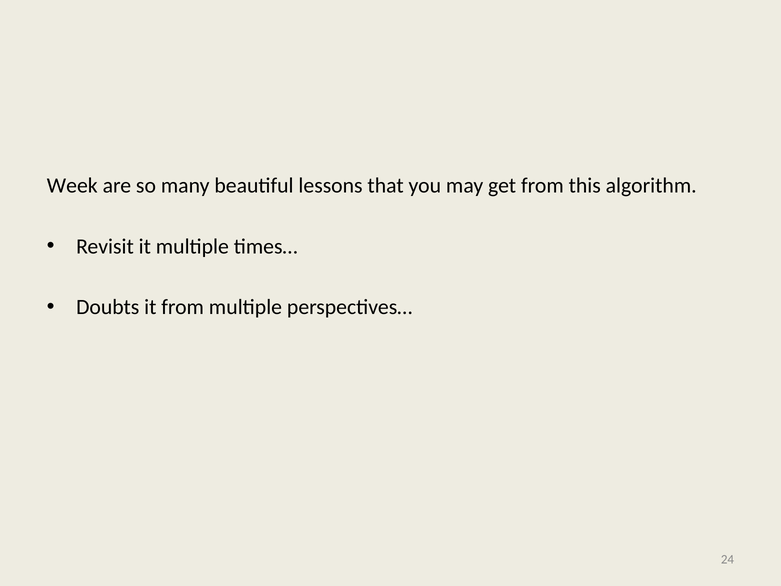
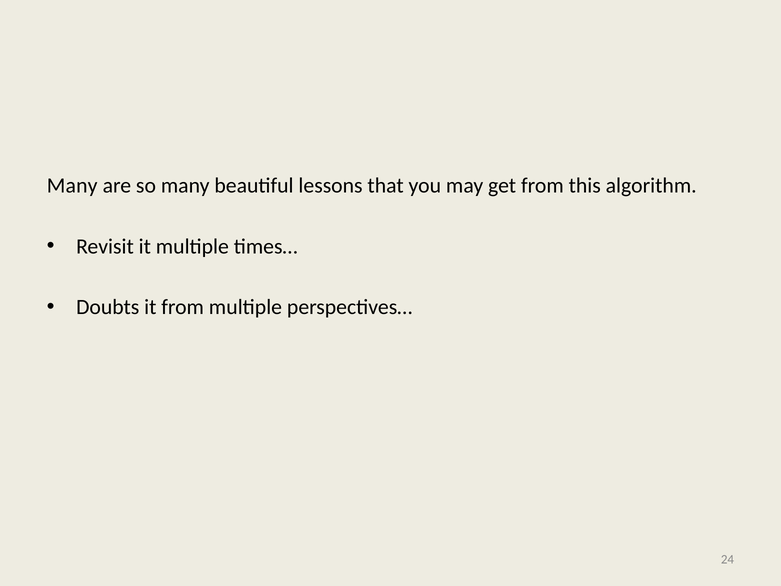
Week at (72, 186): Week -> Many
